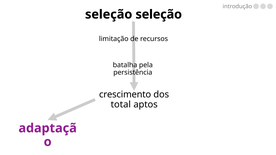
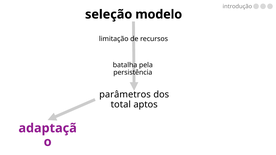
seleção seleção: seleção -> modelo
crescimento: crescimento -> parâmetros
